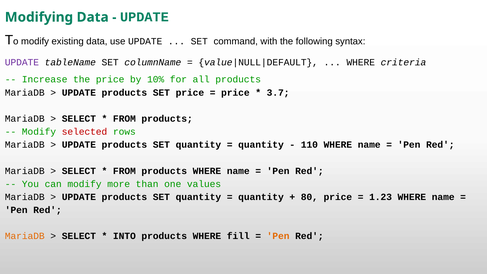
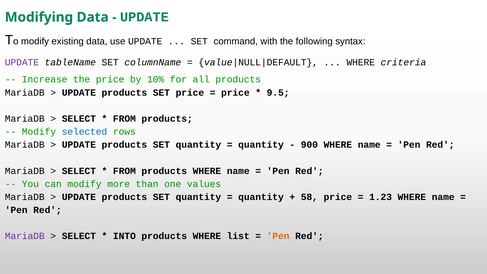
3.7: 3.7 -> 9.5
selected colour: red -> blue
110: 110 -> 900
80: 80 -> 58
MariaDB at (25, 236) colour: orange -> purple
fill: fill -> list
